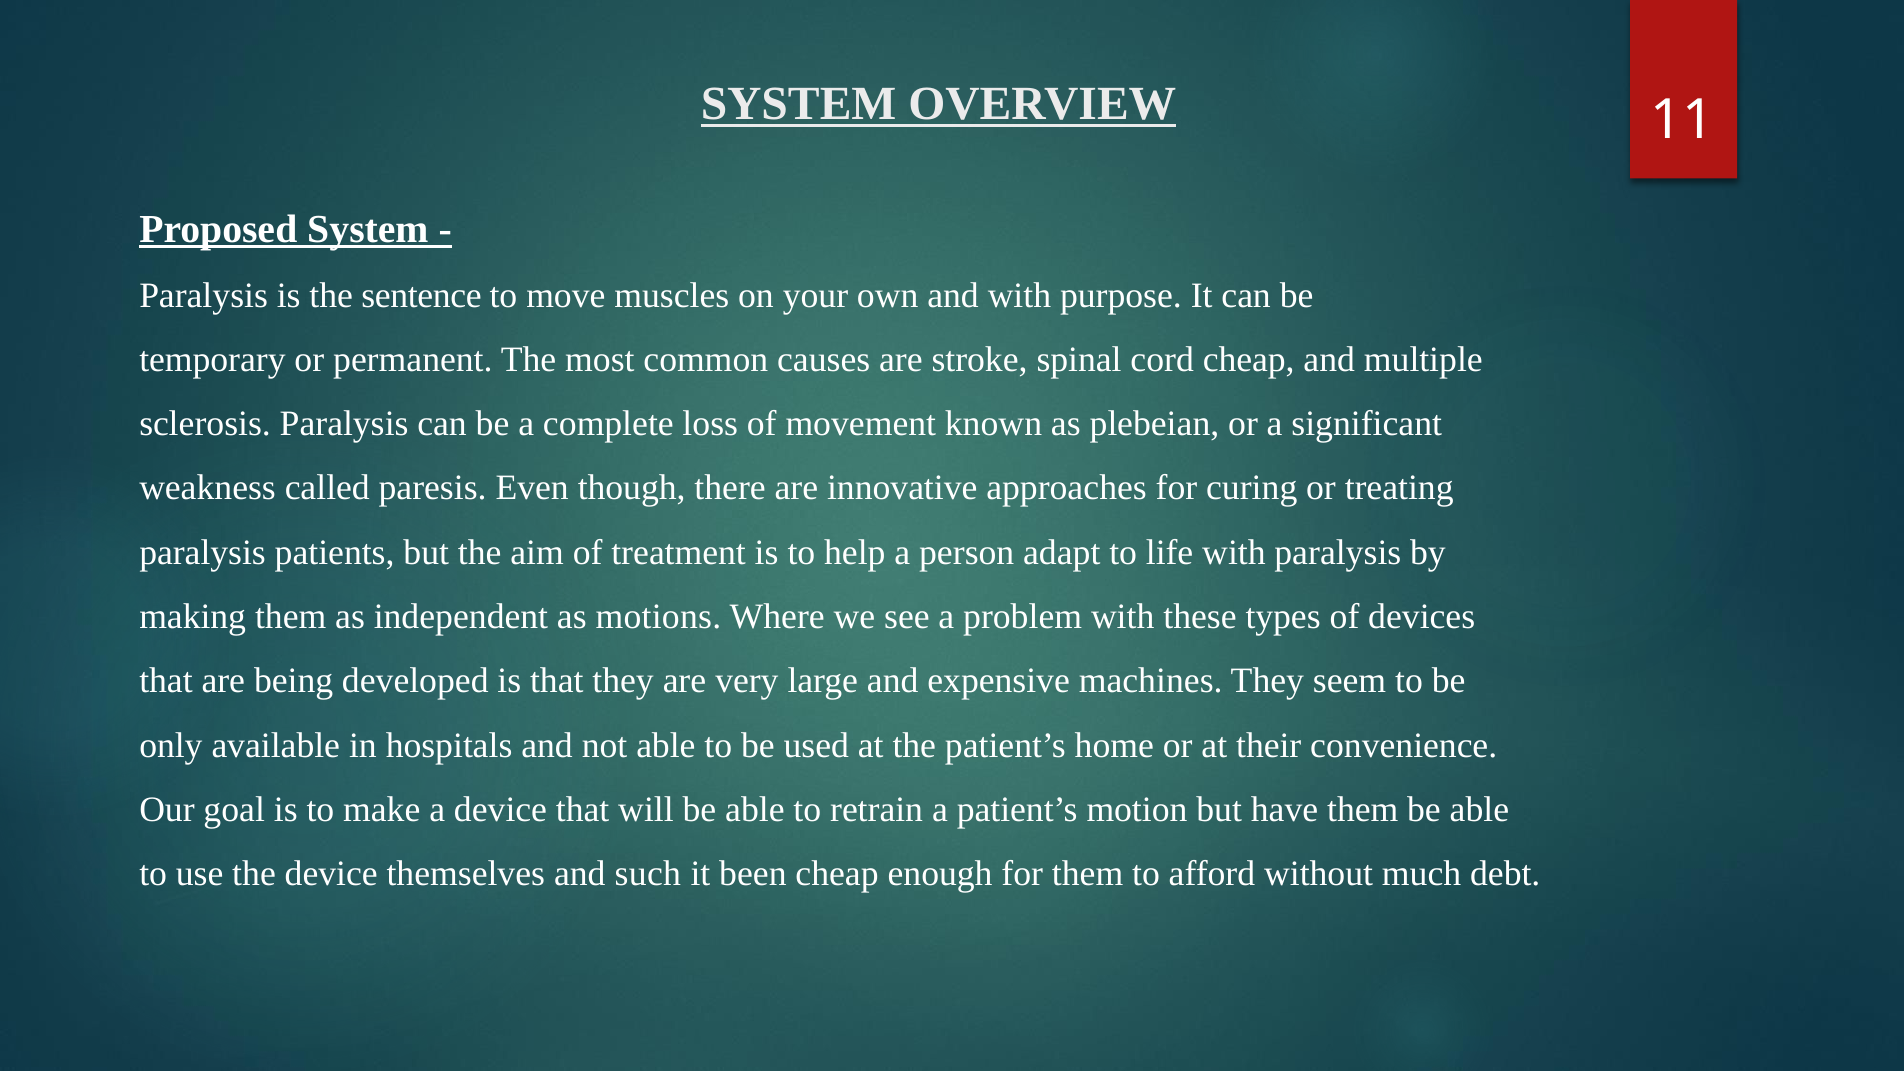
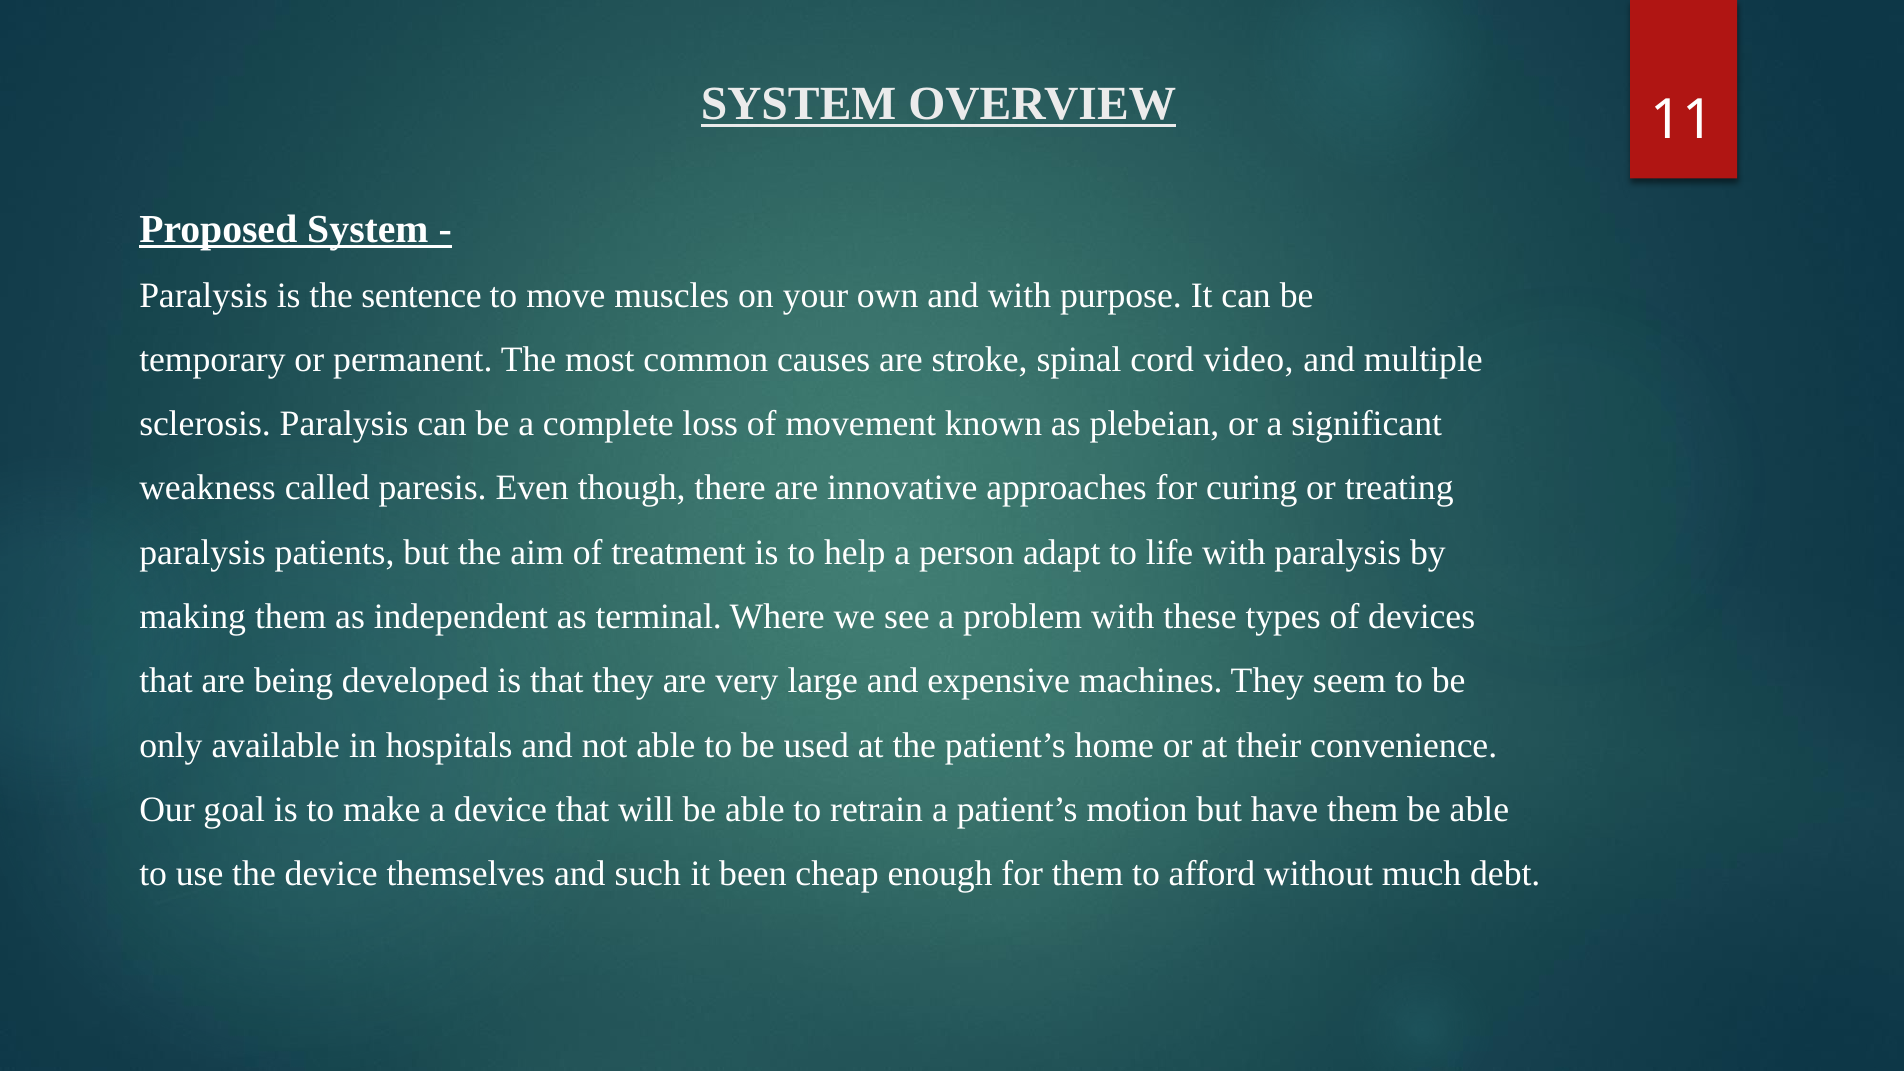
cord cheap: cheap -> video
motions: motions -> terminal
